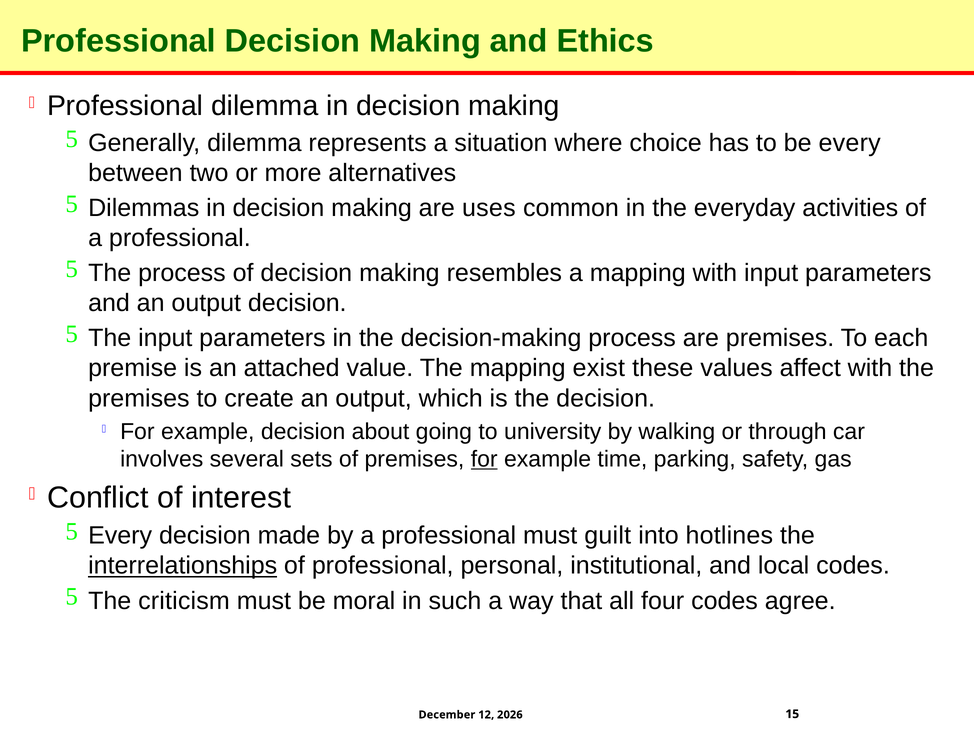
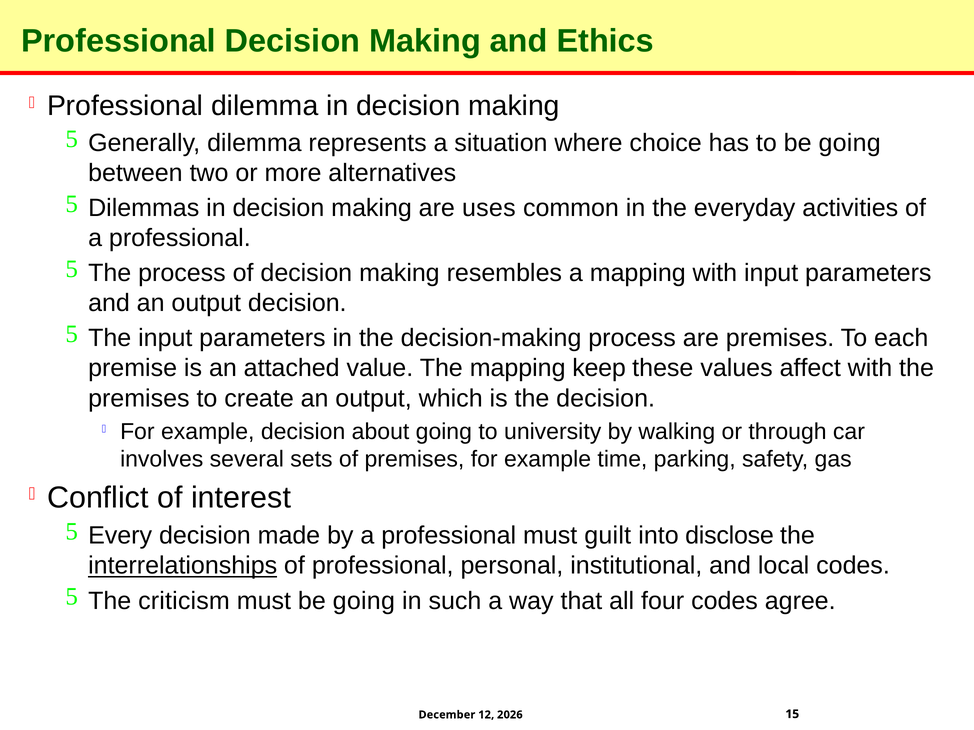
to be every: every -> going
exist: exist -> keep
for at (484, 459) underline: present -> none
hotlines: hotlines -> disclose
must be moral: moral -> going
